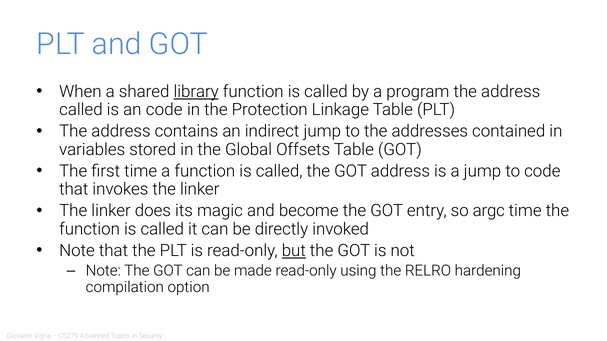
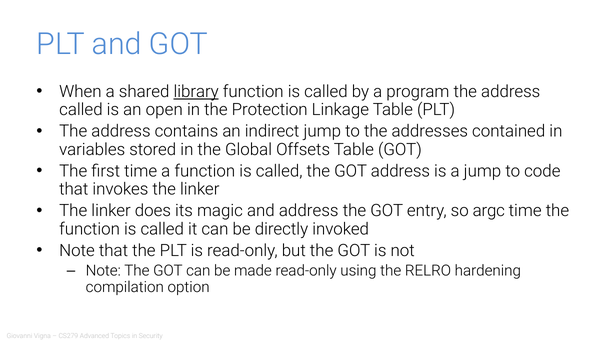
an code: code -> open
and become: become -> address
but underline: present -> none
